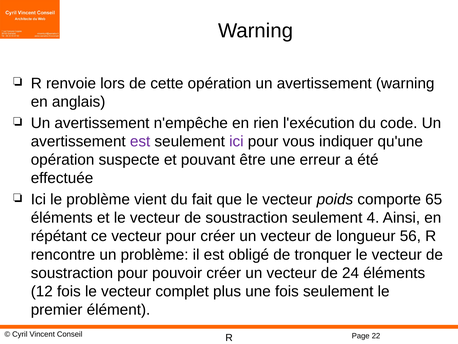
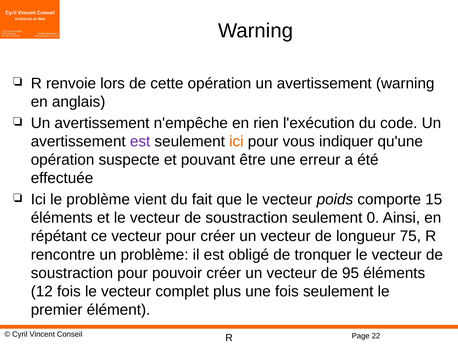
ici at (236, 141) colour: purple -> orange
65: 65 -> 15
4: 4 -> 0
56: 56 -> 75
24: 24 -> 95
